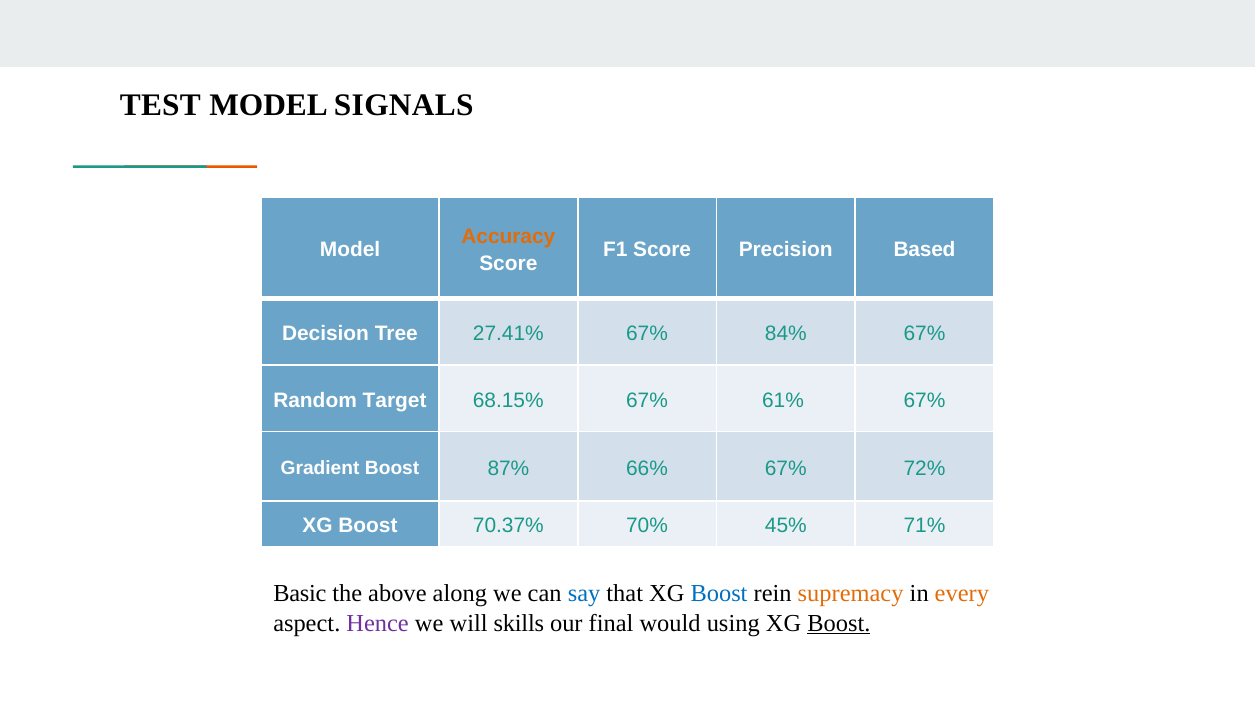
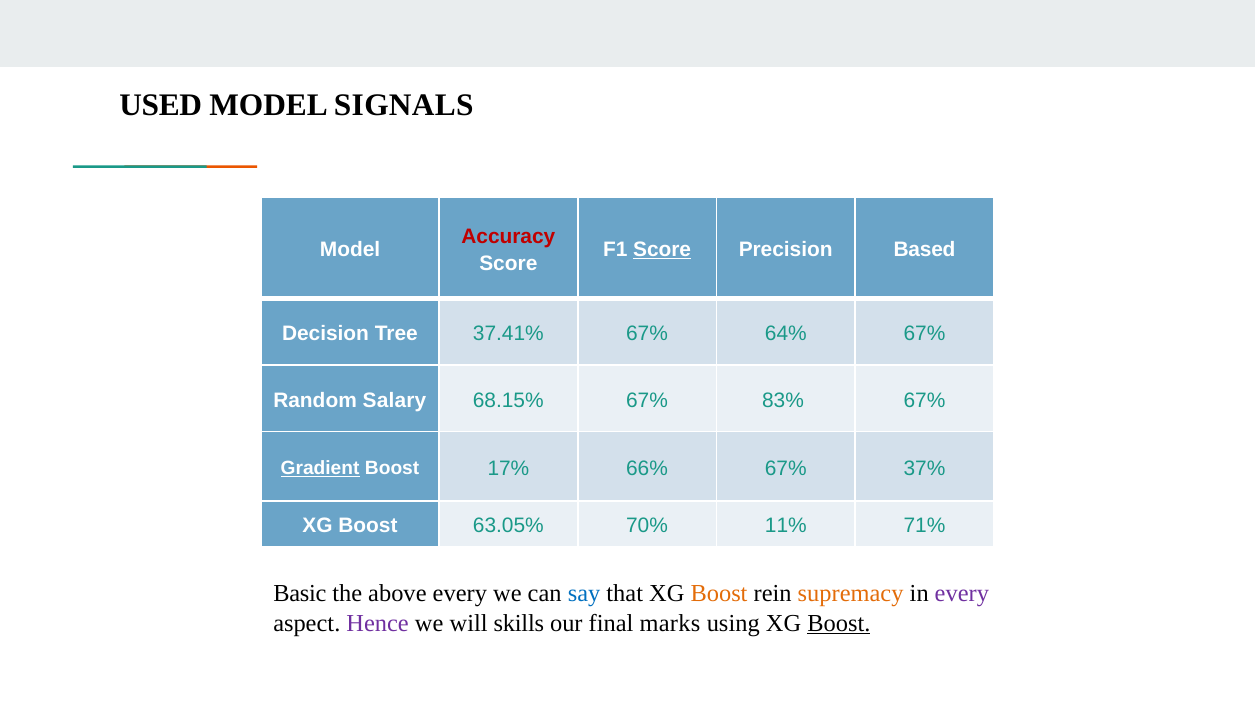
TEST: TEST -> USED
Accuracy colour: orange -> red
Score at (662, 250) underline: none -> present
27.41%: 27.41% -> 37.41%
84%: 84% -> 64%
Target: Target -> Salary
61%: 61% -> 83%
Gradient underline: none -> present
87%: 87% -> 17%
72%: 72% -> 37%
70.37%: 70.37% -> 63.05%
45%: 45% -> 11%
above along: along -> every
Boost at (719, 594) colour: blue -> orange
every at (962, 594) colour: orange -> purple
would: would -> marks
